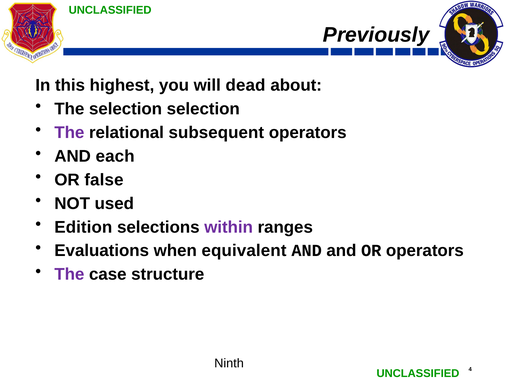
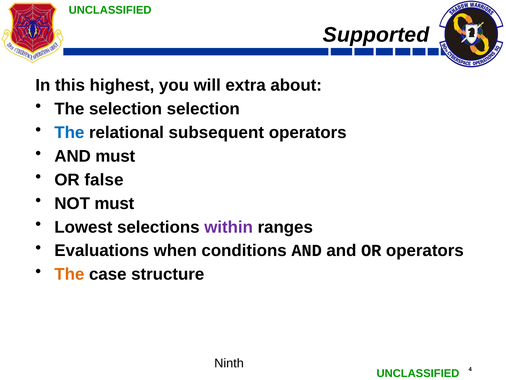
Previously: Previously -> Supported
will dead: dead -> extra
The at (69, 132) colour: purple -> blue
AND each: each -> must
NOT used: used -> must
Edition at (83, 227): Edition -> Lowest
equivalent: equivalent -> conditions
The at (69, 274) colour: purple -> orange
